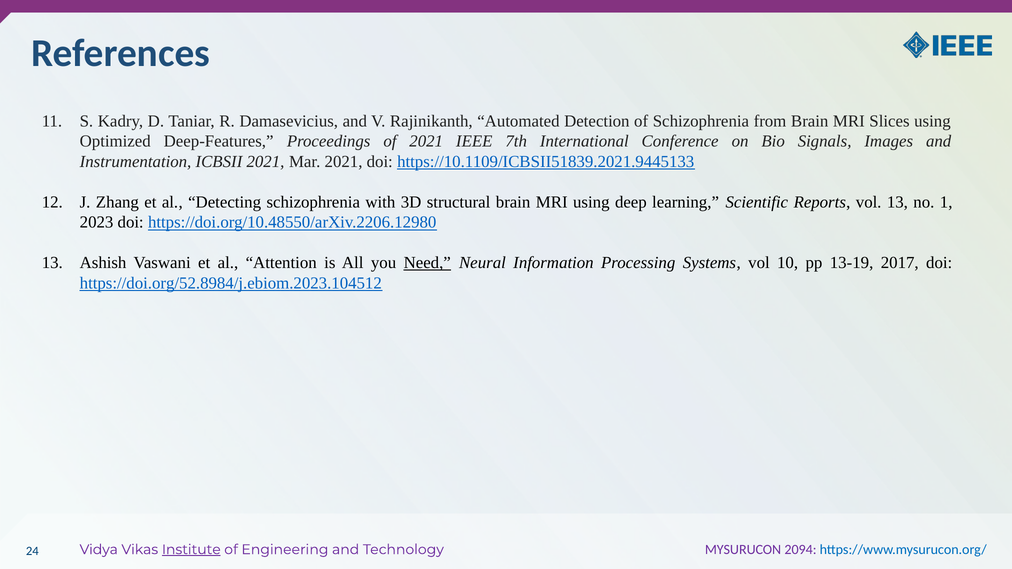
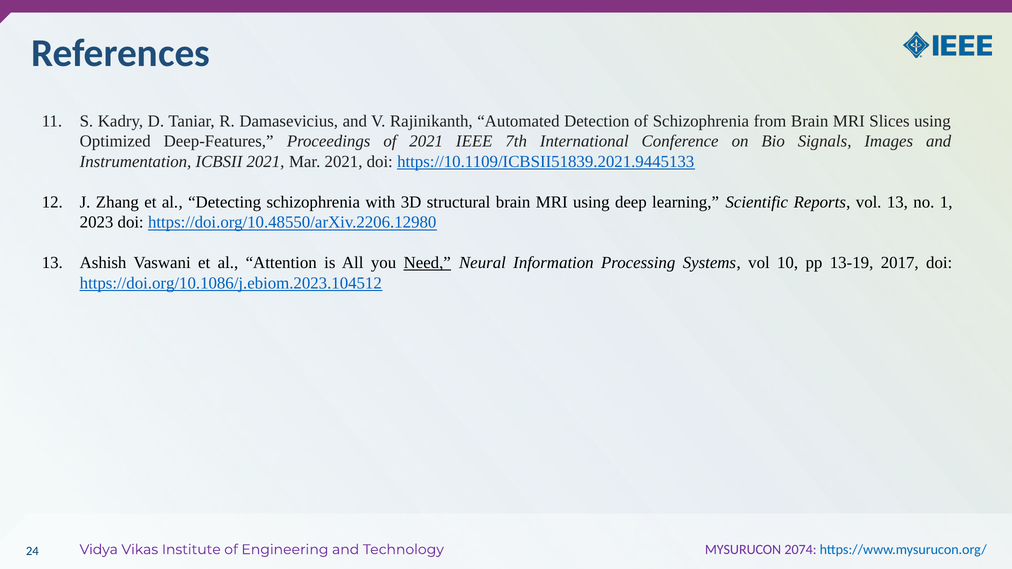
https://doi.org/52.8984/j.ebiom.2023.104512: https://doi.org/52.8984/j.ebiom.2023.104512 -> https://doi.org/10.1086/j.ebiom.2023.104512
Institute underline: present -> none
2094: 2094 -> 2074
